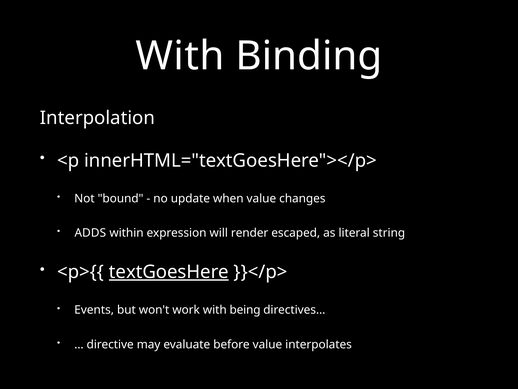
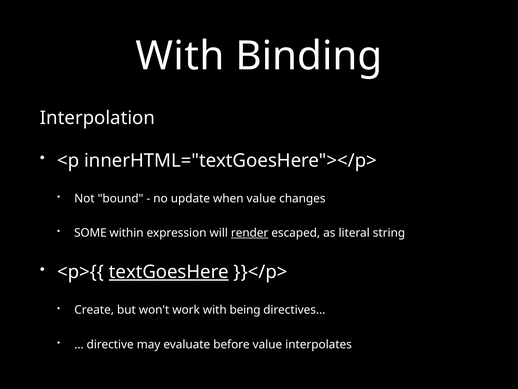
ADDS: ADDS -> SOME
render underline: none -> present
Events: Events -> Create
